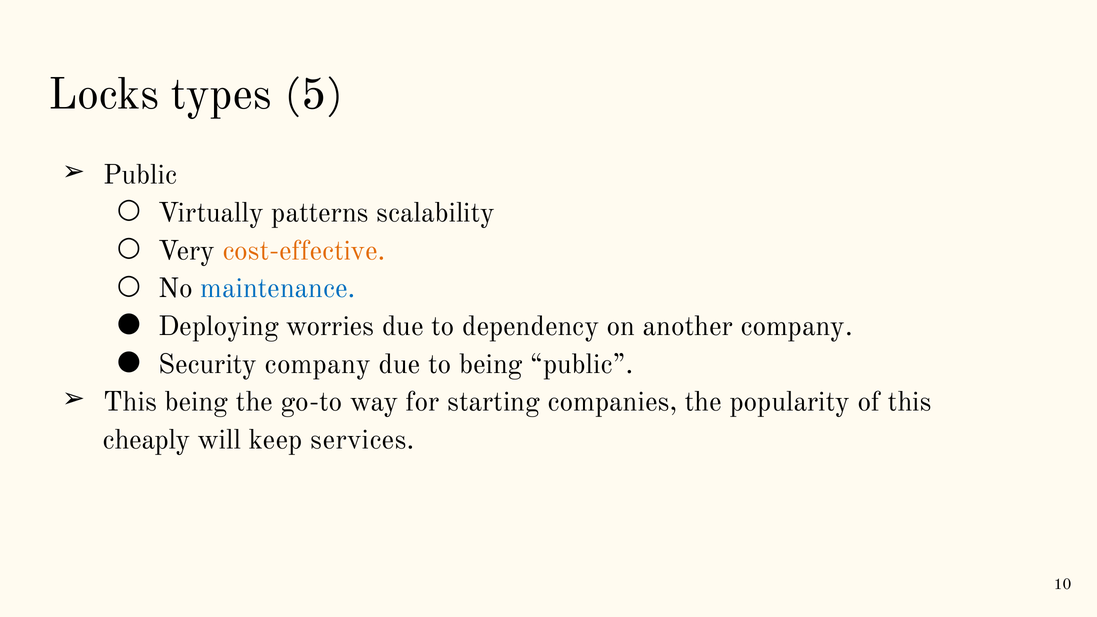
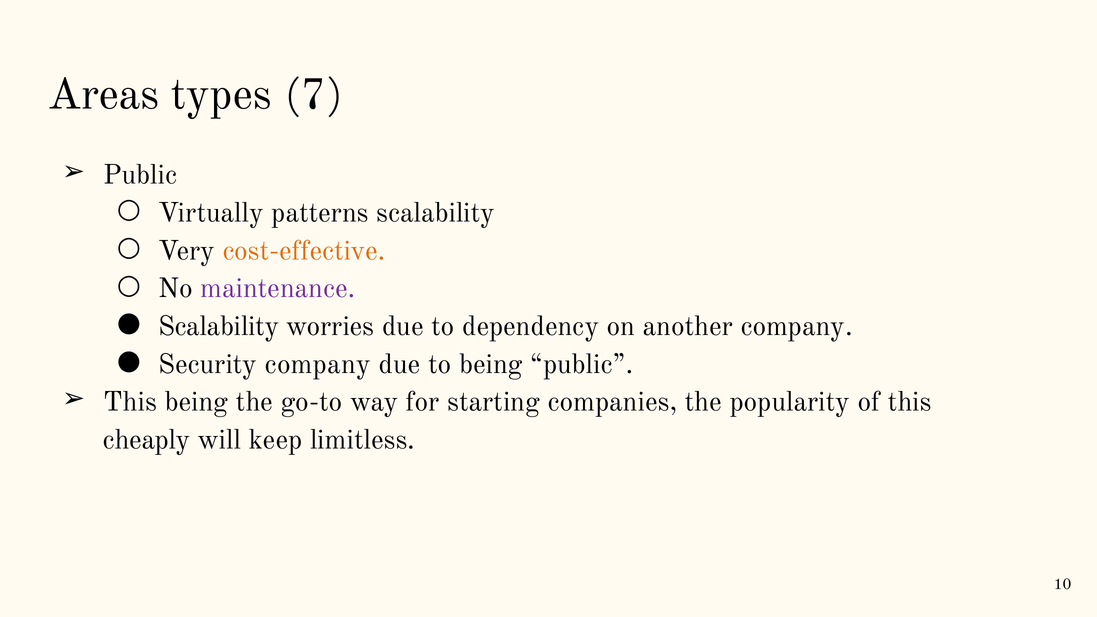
Locks: Locks -> Areas
5: 5 -> 7
maintenance colour: blue -> purple
Deploying at (218, 326): Deploying -> Scalability
services: services -> limitless
